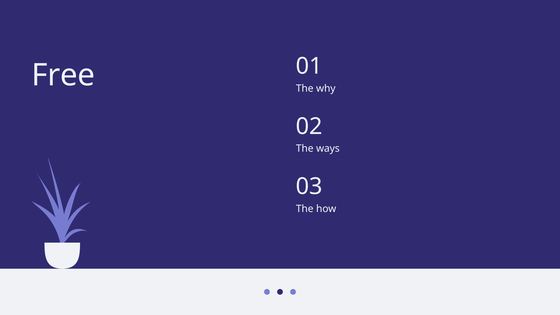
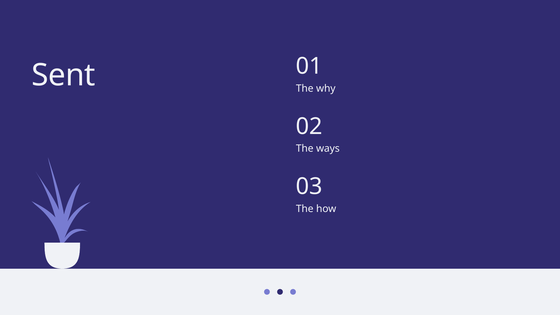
Free: Free -> Sent
